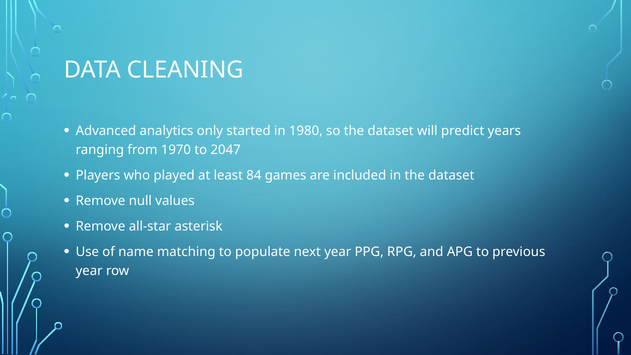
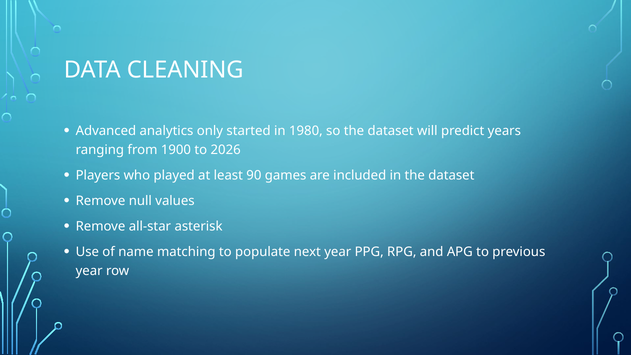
1970: 1970 -> 1900
2047: 2047 -> 2026
84: 84 -> 90
